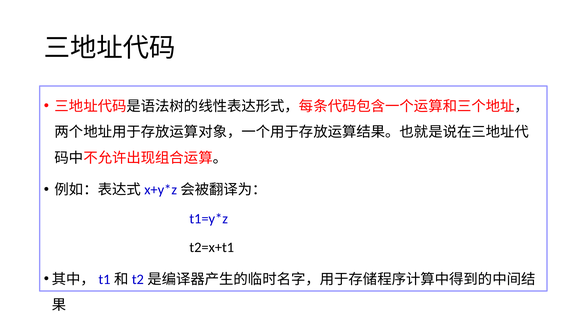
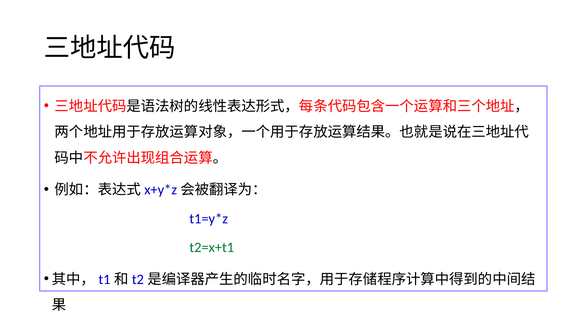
t2=x+t1 colour: black -> green
